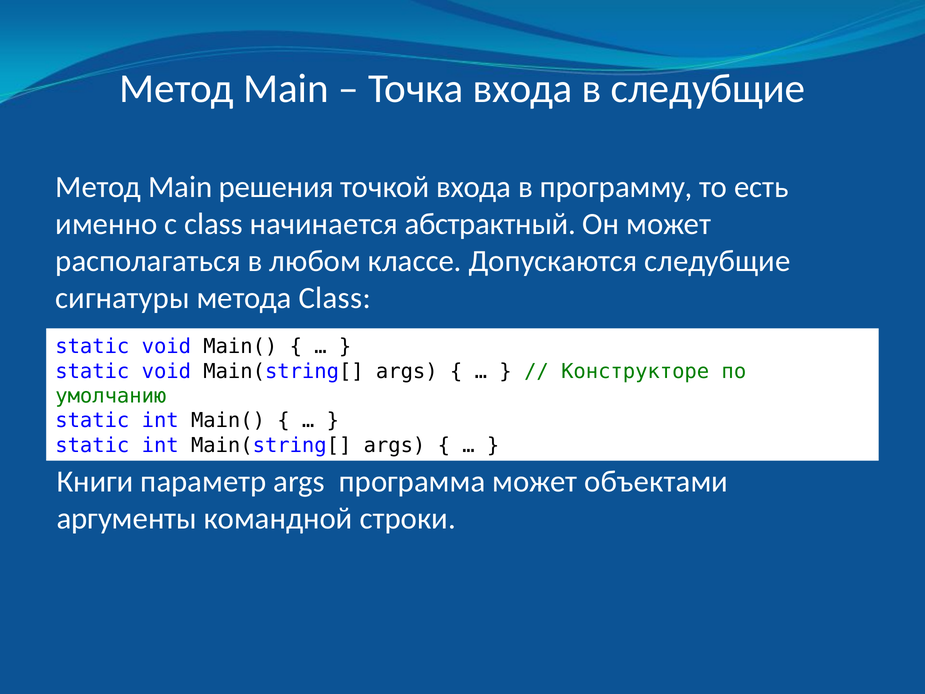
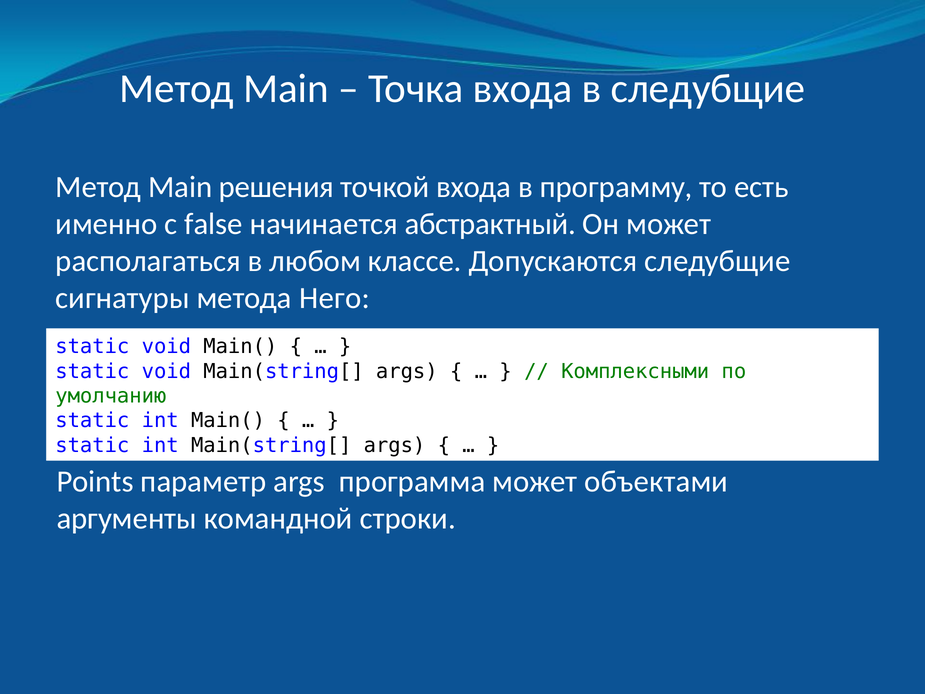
с class: class -> false
метода Class: Class -> Него
Конструкторе: Конструкторе -> Комплексными
Книги: Книги -> Points
